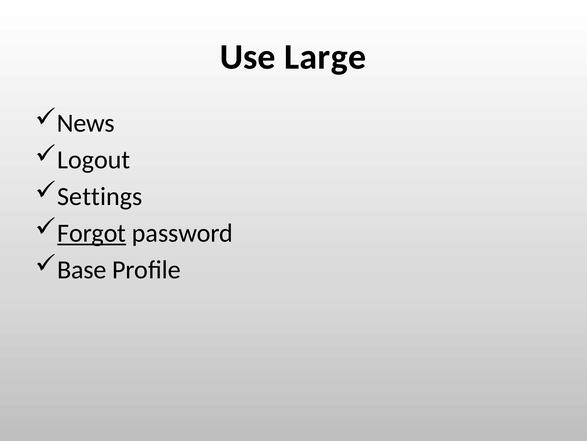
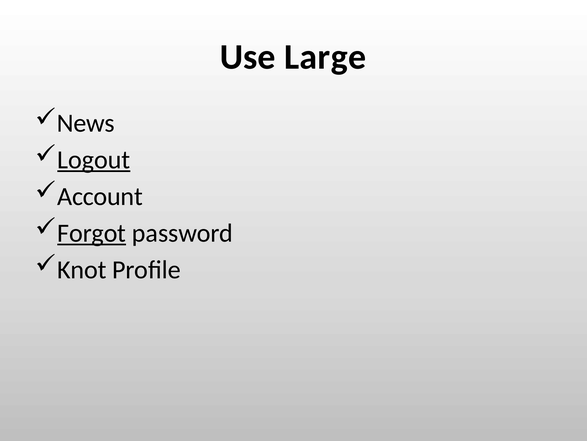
Logout underline: none -> present
Settings: Settings -> Account
Base: Base -> Knot
